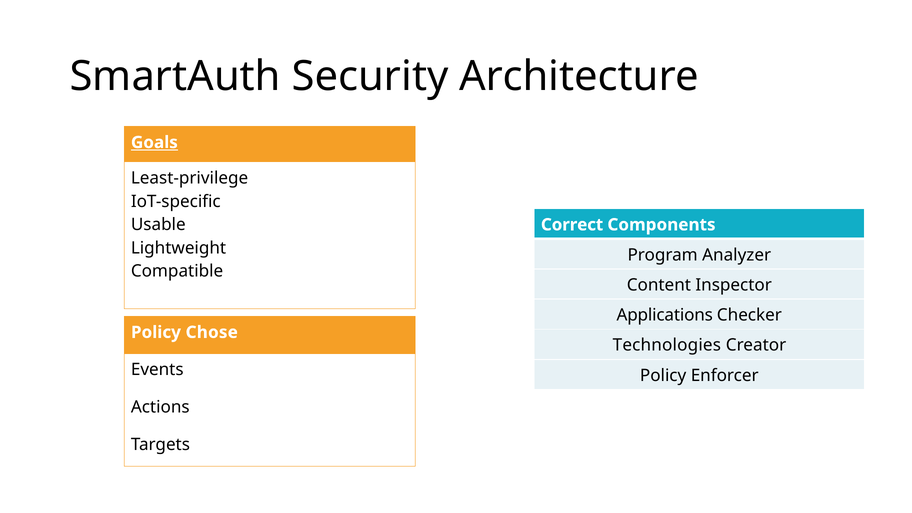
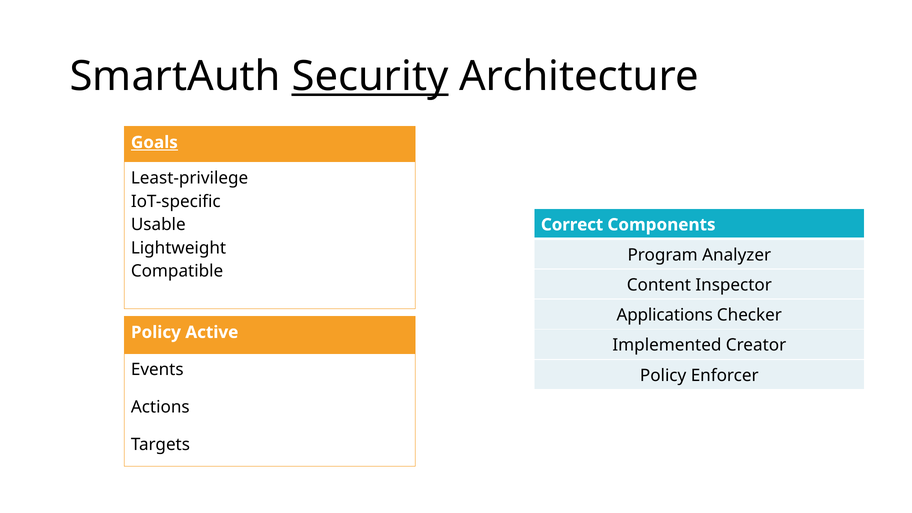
Security underline: none -> present
Chose: Chose -> Active
Technologies: Technologies -> Implemented
